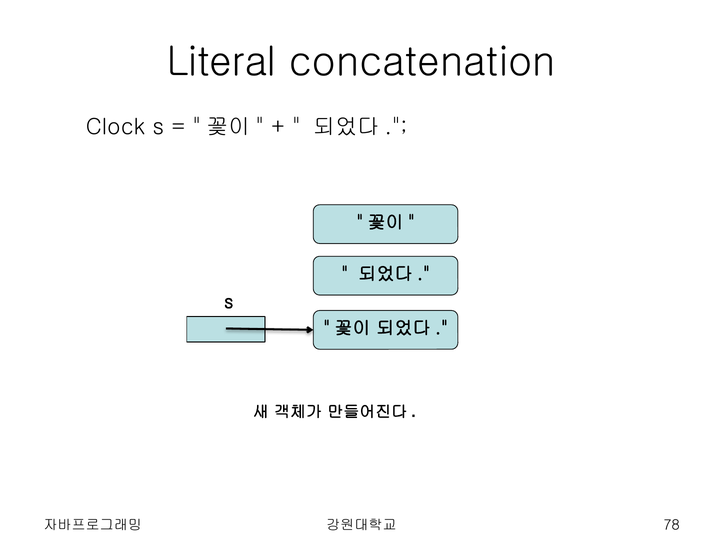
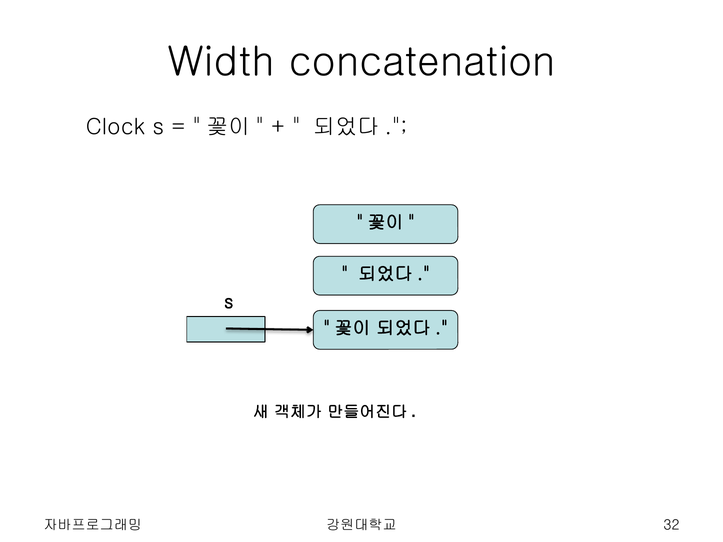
Literal: Literal -> Width
78: 78 -> 32
